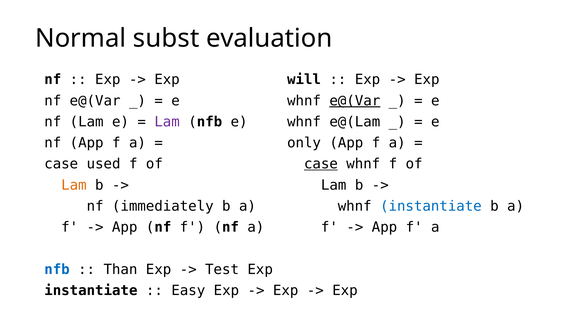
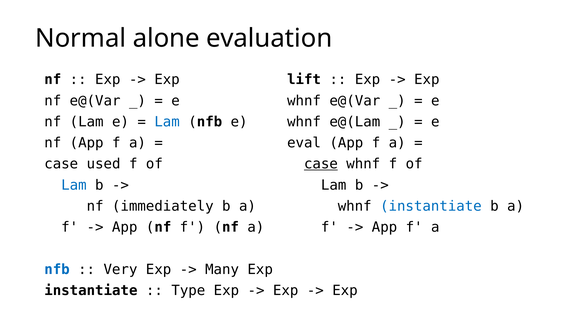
subst: subst -> alone
will: will -> lift
e@(Var at (355, 101) underline: present -> none
Lam at (167, 122) colour: purple -> blue
only: only -> eval
Lam at (74, 185) colour: orange -> blue
Than: Than -> Very
Test: Test -> Many
Easy: Easy -> Type
